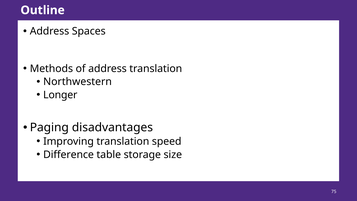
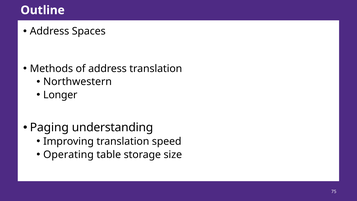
disadvantages: disadvantages -> understanding
Difference: Difference -> Operating
